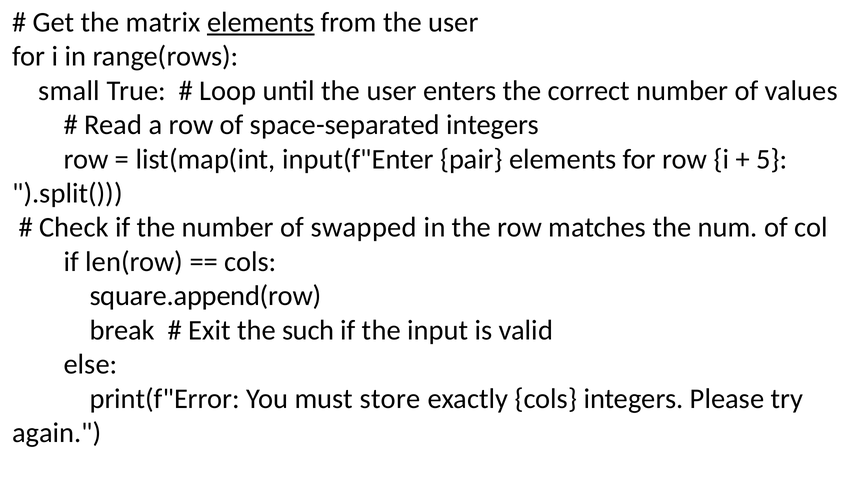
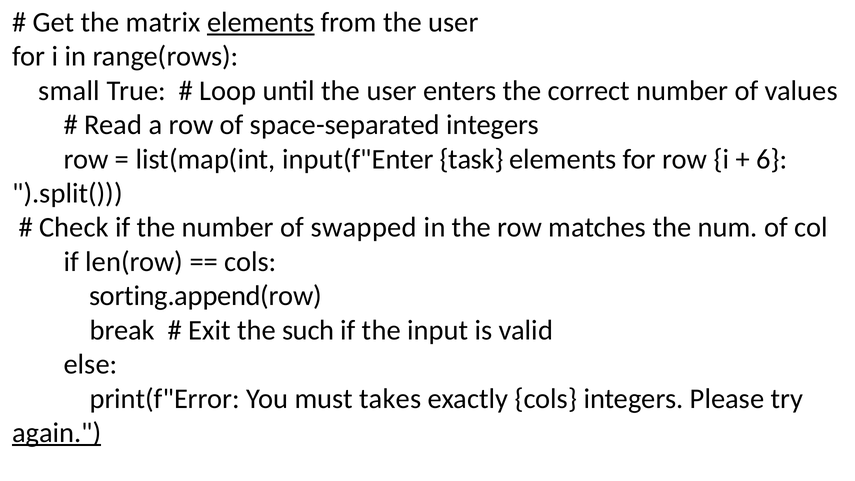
pair: pair -> task
5: 5 -> 6
square.append(row: square.append(row -> sorting.append(row
store: store -> takes
again underline: none -> present
